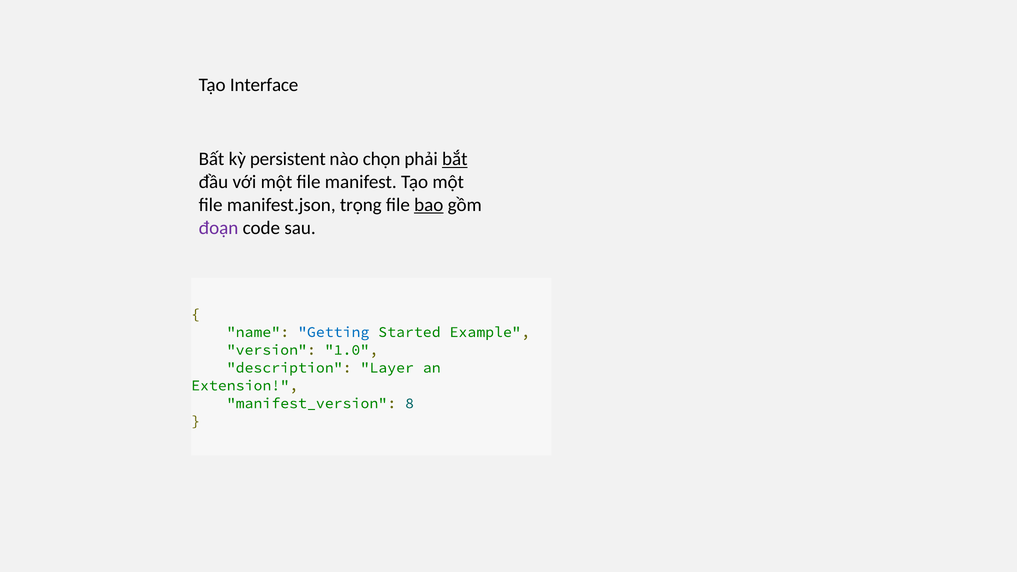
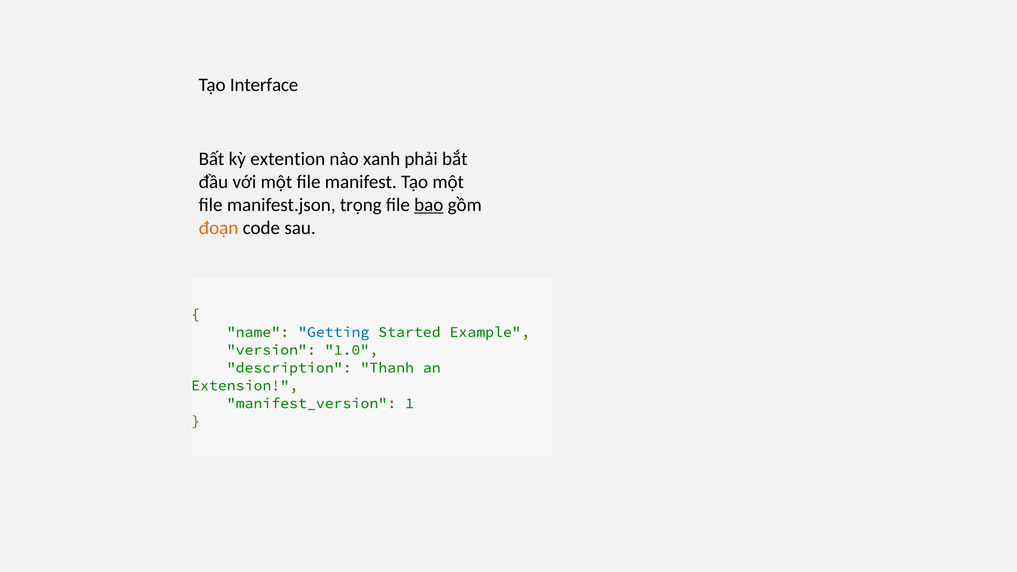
persistent: persistent -> extention
chọn: chọn -> xanh
bắt underline: present -> none
đoạn colour: purple -> orange
Layer: Layer -> Thanh
8: 8 -> 1
